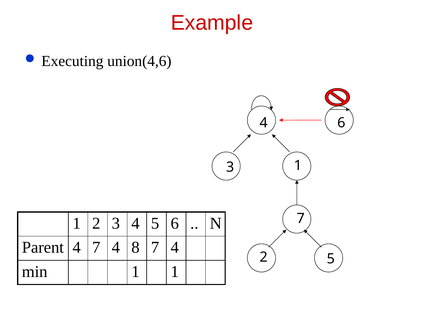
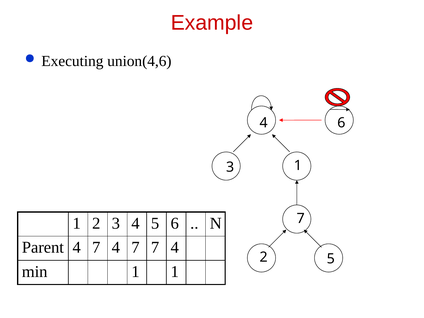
7 4 8: 8 -> 7
